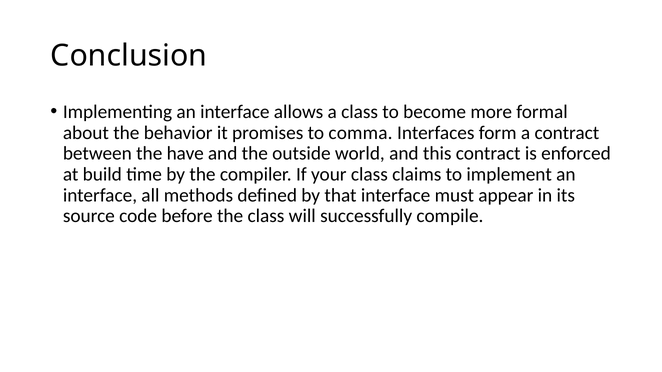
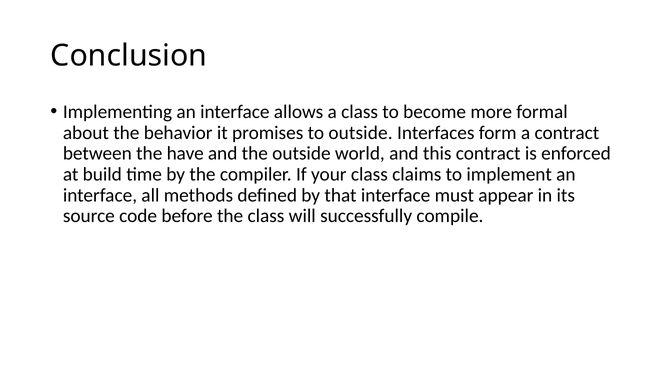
to comma: comma -> outside
